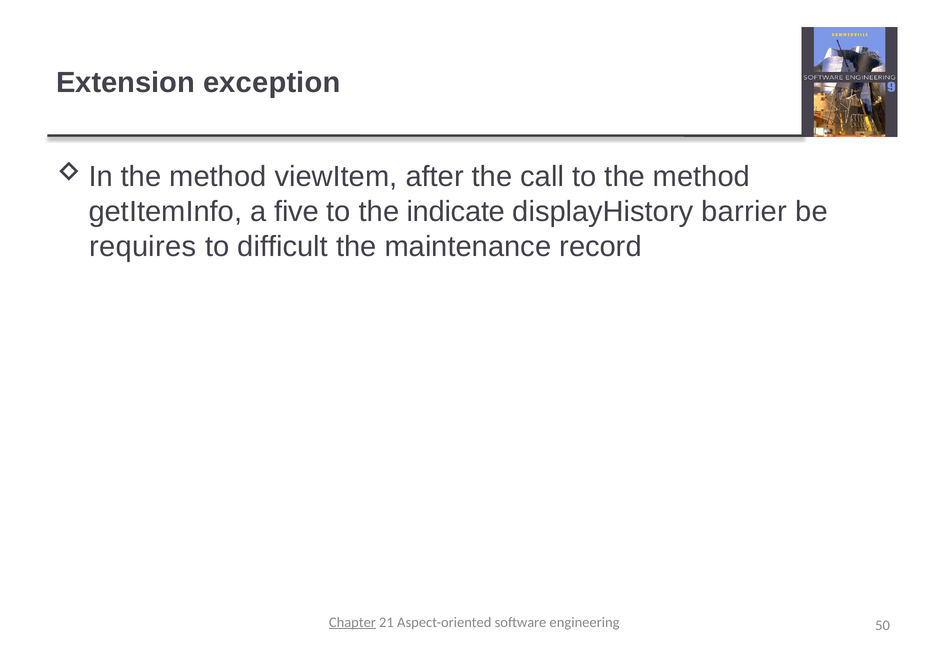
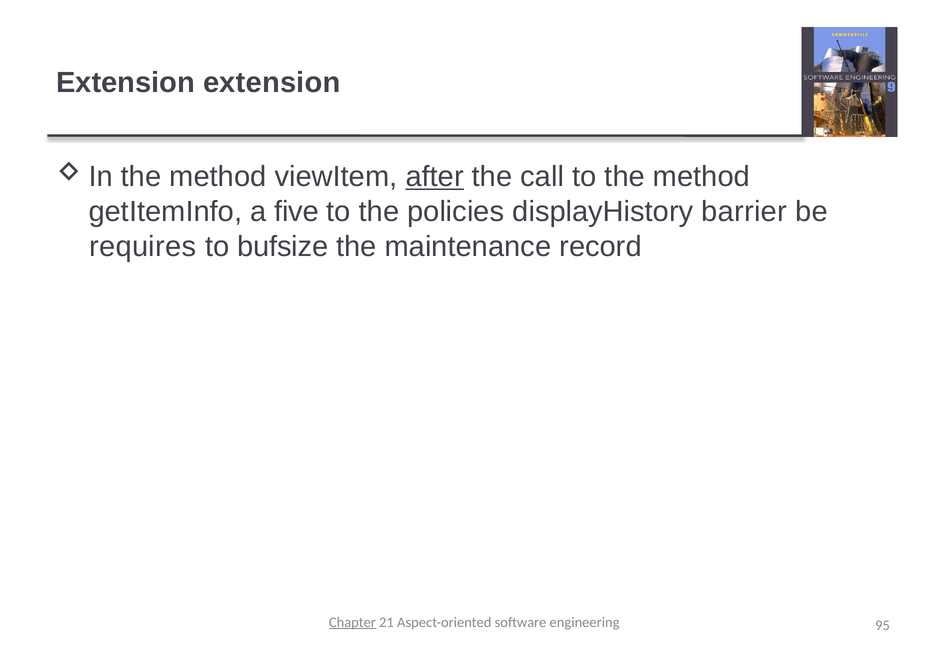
Extension exception: exception -> extension
after underline: none -> present
indicate: indicate -> policies
difficult: difficult -> bufsize
50: 50 -> 95
